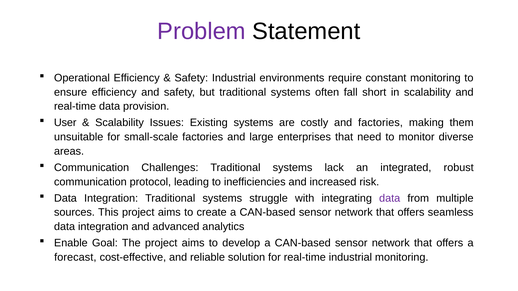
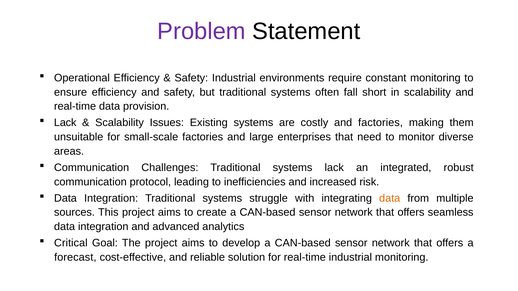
User at (65, 123): User -> Lack
data at (390, 198) colour: purple -> orange
Enable: Enable -> Critical
